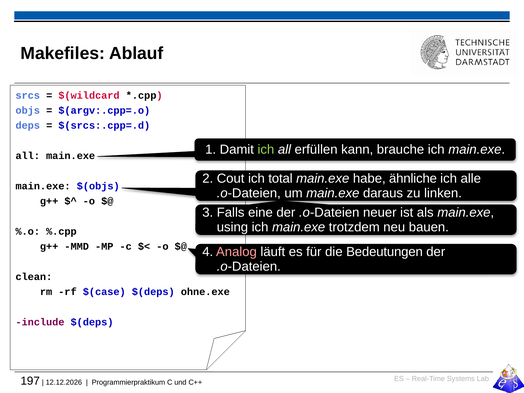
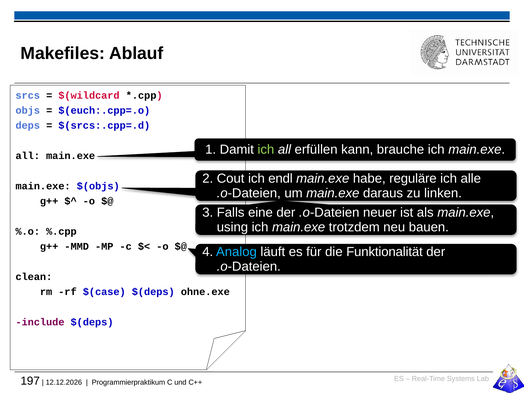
$(argv:.cpp=.o: $(argv:.cpp=.o -> $(euch:.cpp=.o
total: total -> endl
ähnliche: ähnliche -> reguläre
Analog colour: pink -> light blue
Bedeutungen: Bedeutungen -> Funktionalität
